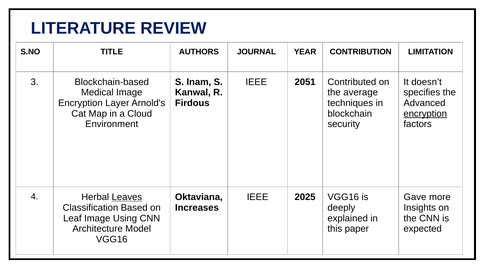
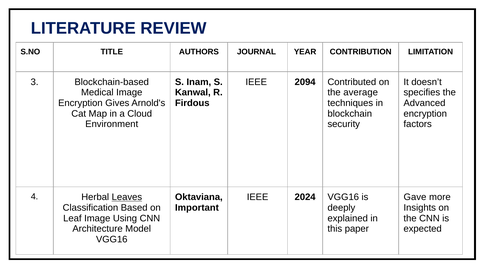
2051: 2051 -> 2094
Layer: Layer -> Gives
encryption at (425, 114) underline: present -> none
2025: 2025 -> 2024
Increases: Increases -> Important
